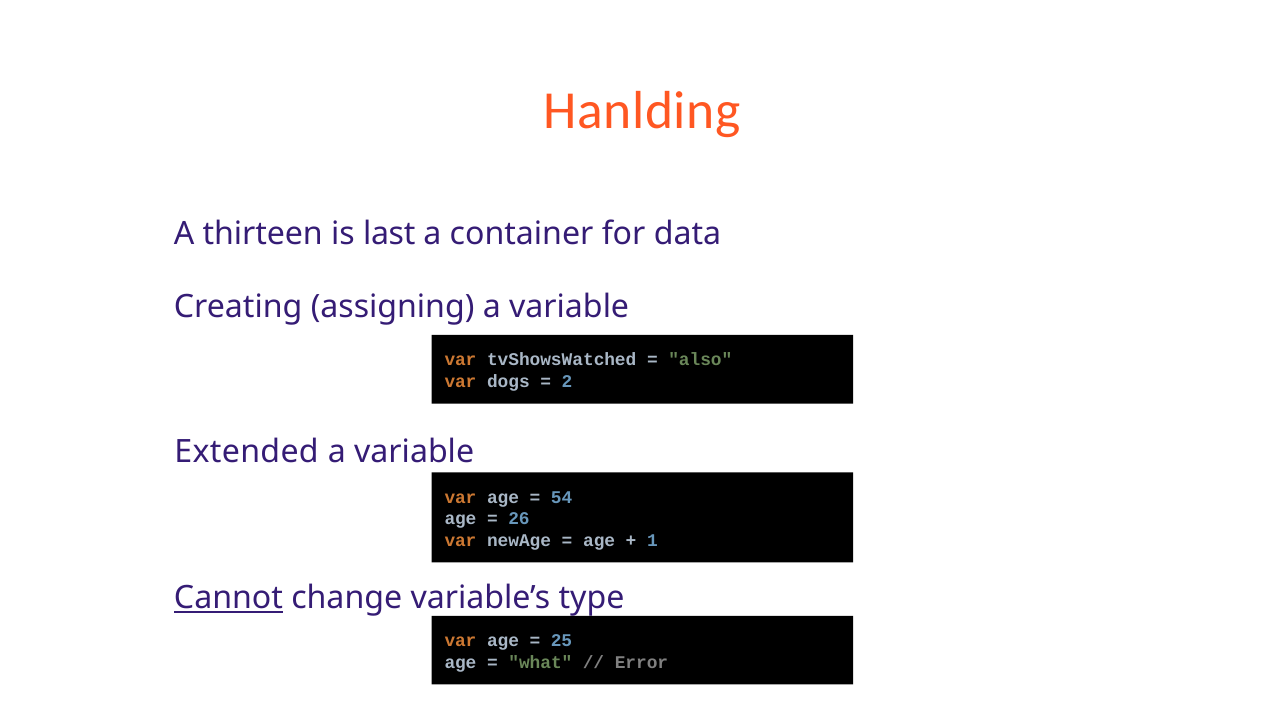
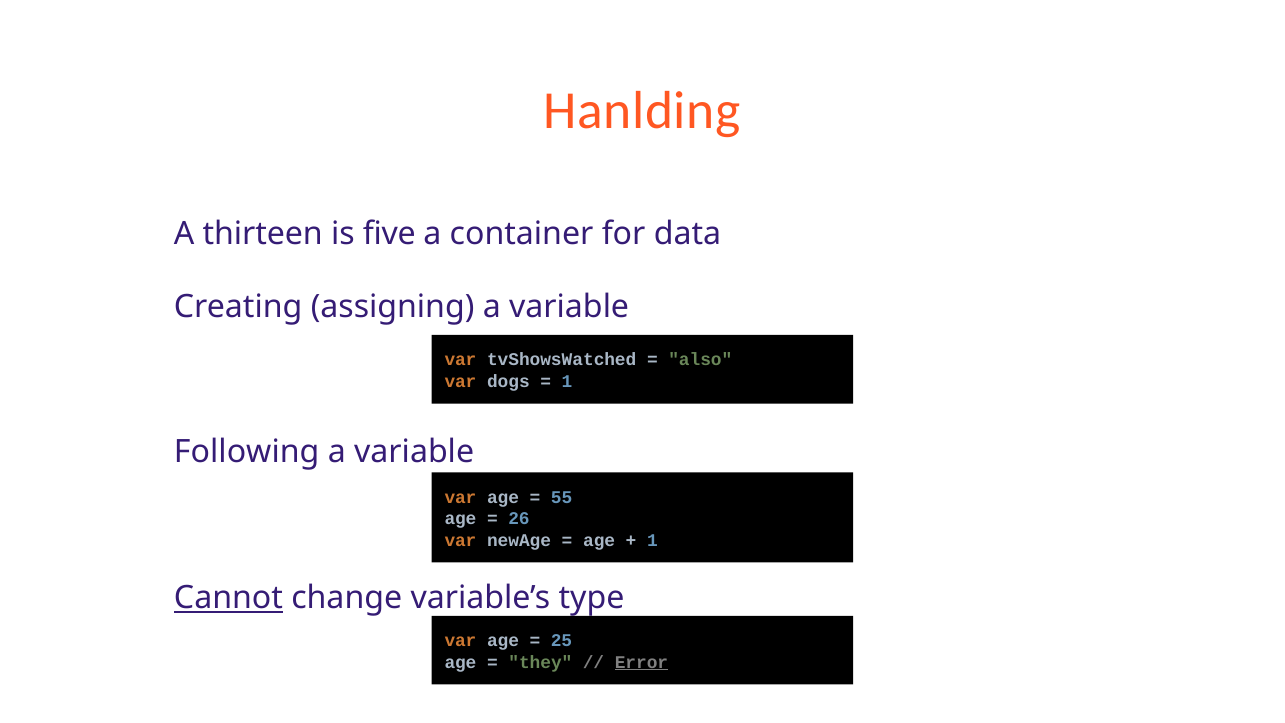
last: last -> five
2 at (567, 381): 2 -> 1
Extended: Extended -> Following
54: 54 -> 55
what: what -> they
Error underline: none -> present
